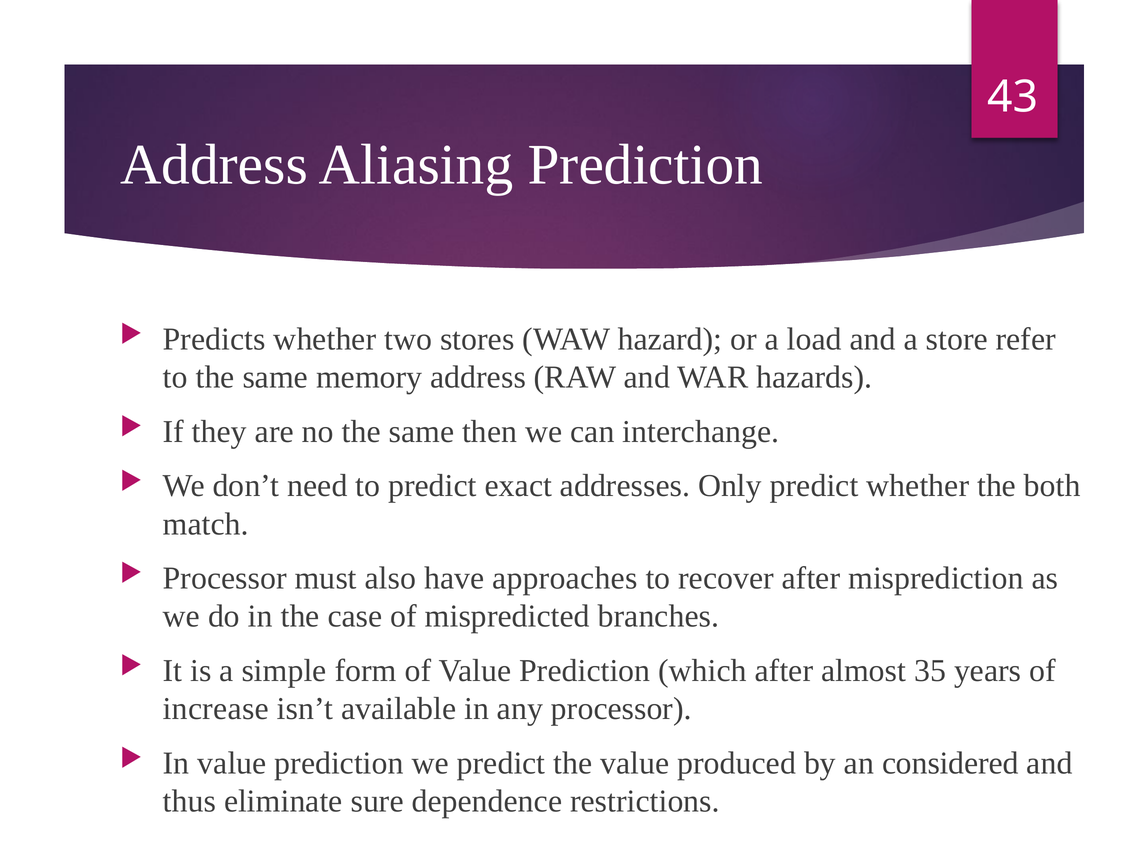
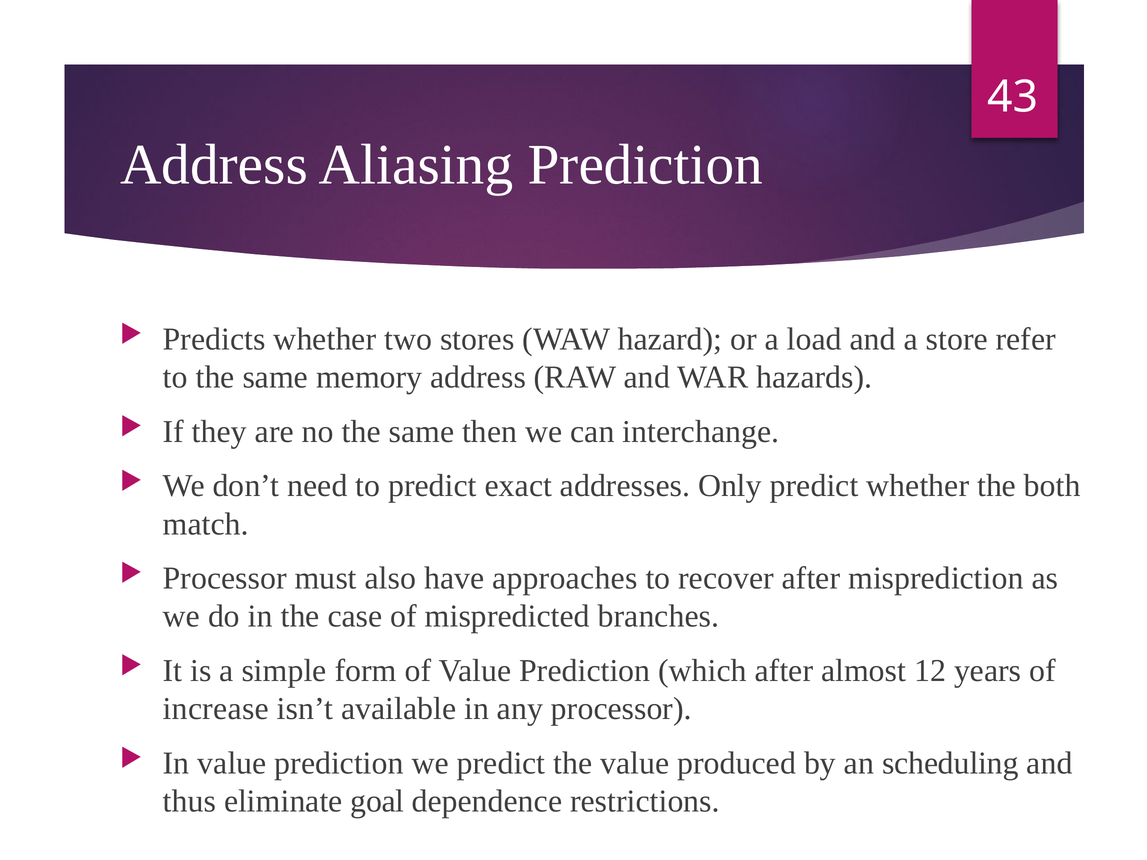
35: 35 -> 12
considered: considered -> scheduling
sure: sure -> goal
